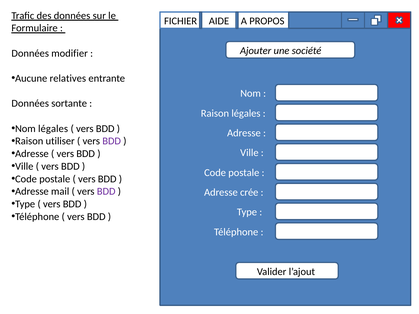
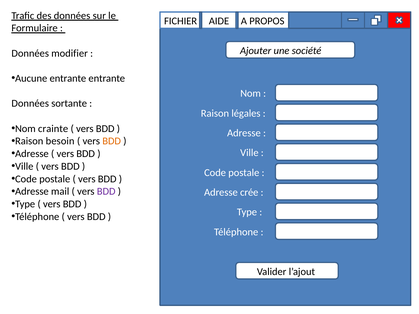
Aucune relatives: relatives -> entrante
Nom légales: légales -> crainte
utiliser: utiliser -> besoin
BDD at (112, 141) colour: purple -> orange
